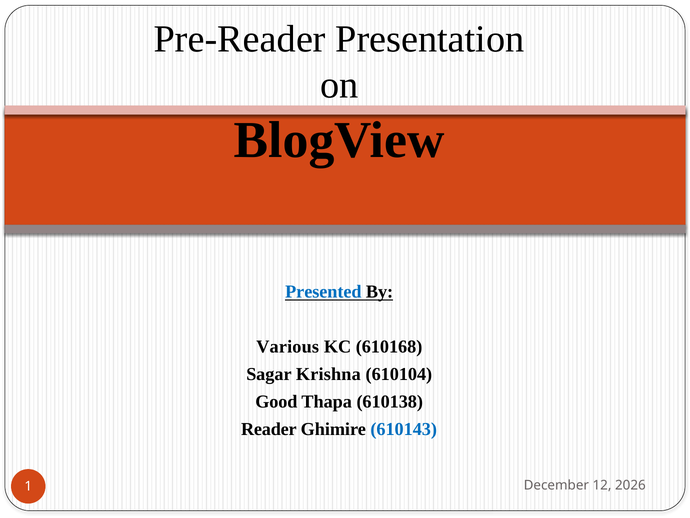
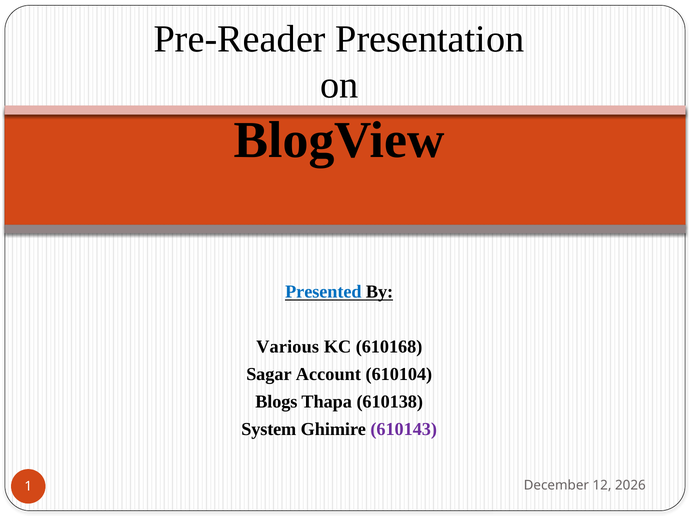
Krishna: Krishna -> Account
Good: Good -> Blogs
Reader: Reader -> System
610143 colour: blue -> purple
